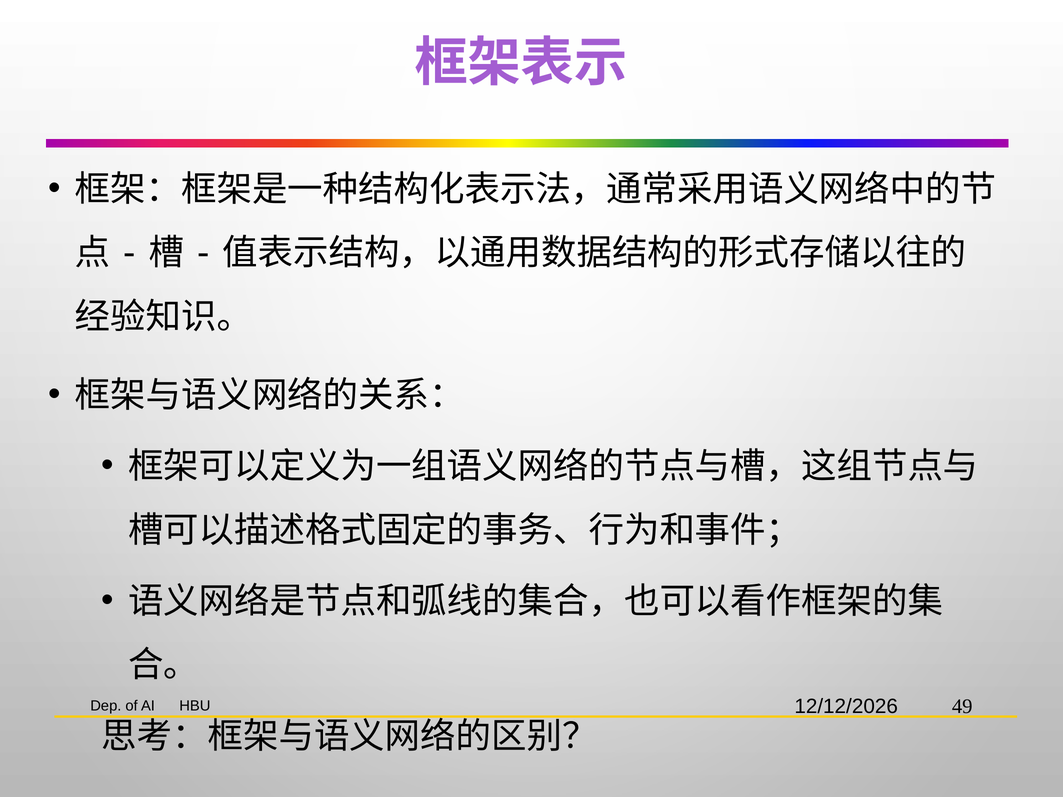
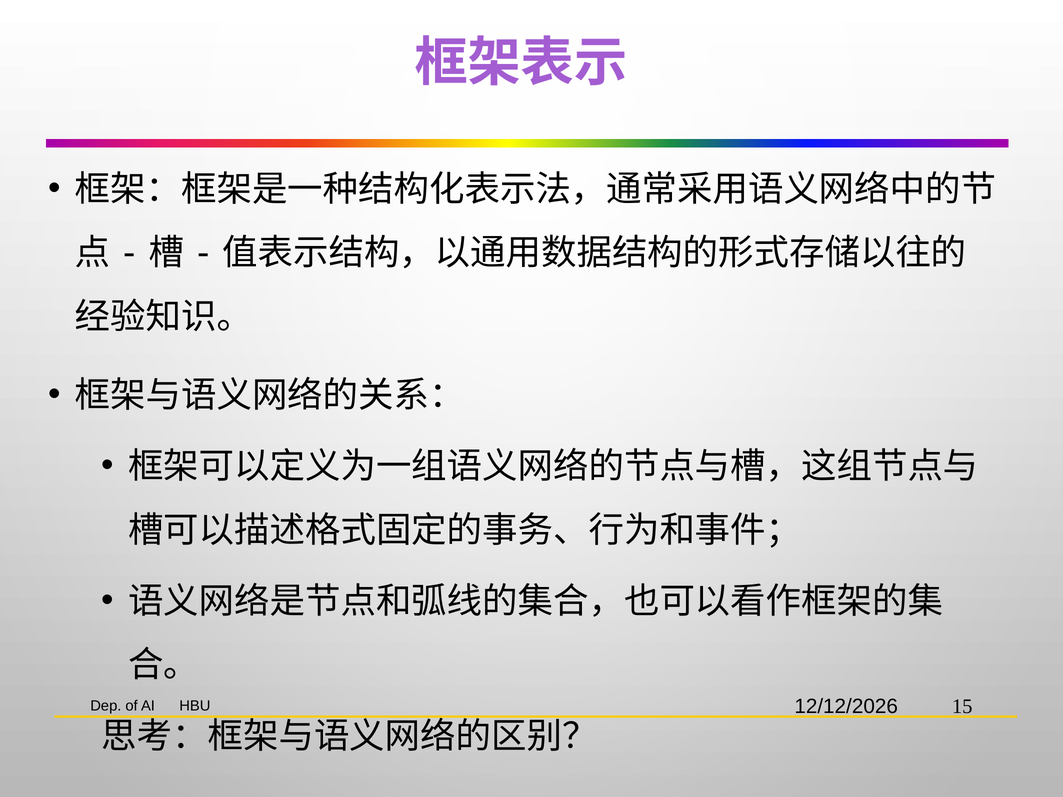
49: 49 -> 15
